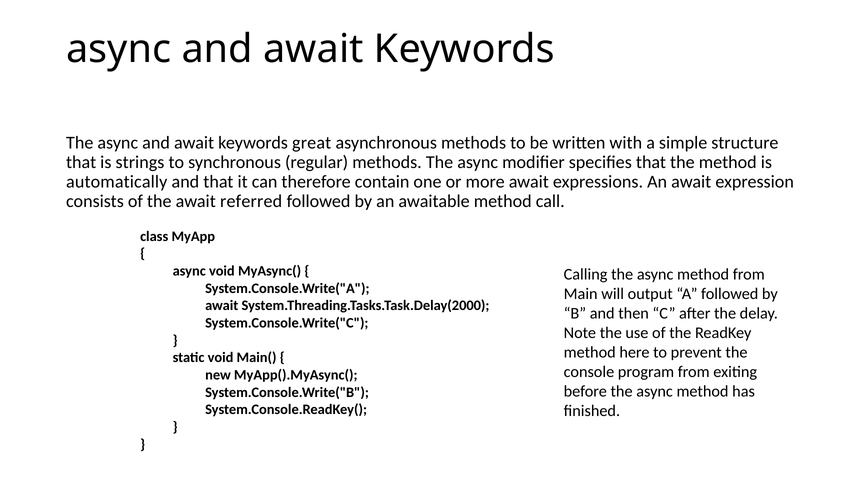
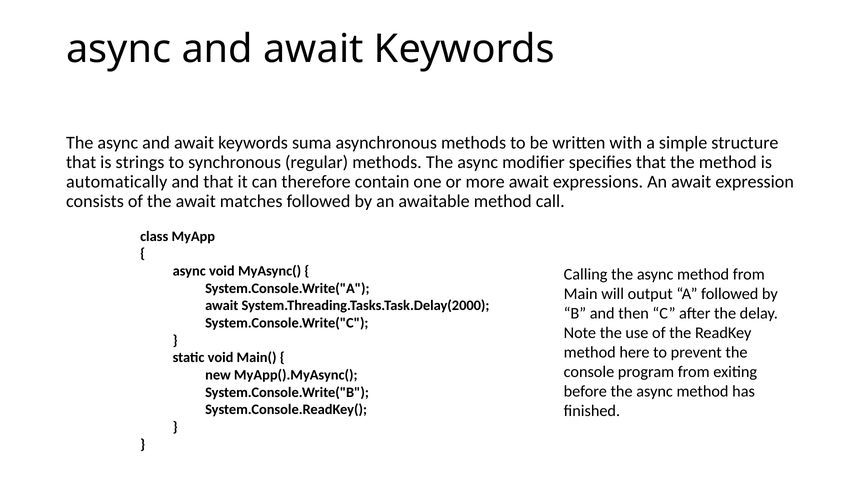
great: great -> suma
referred: referred -> matches
